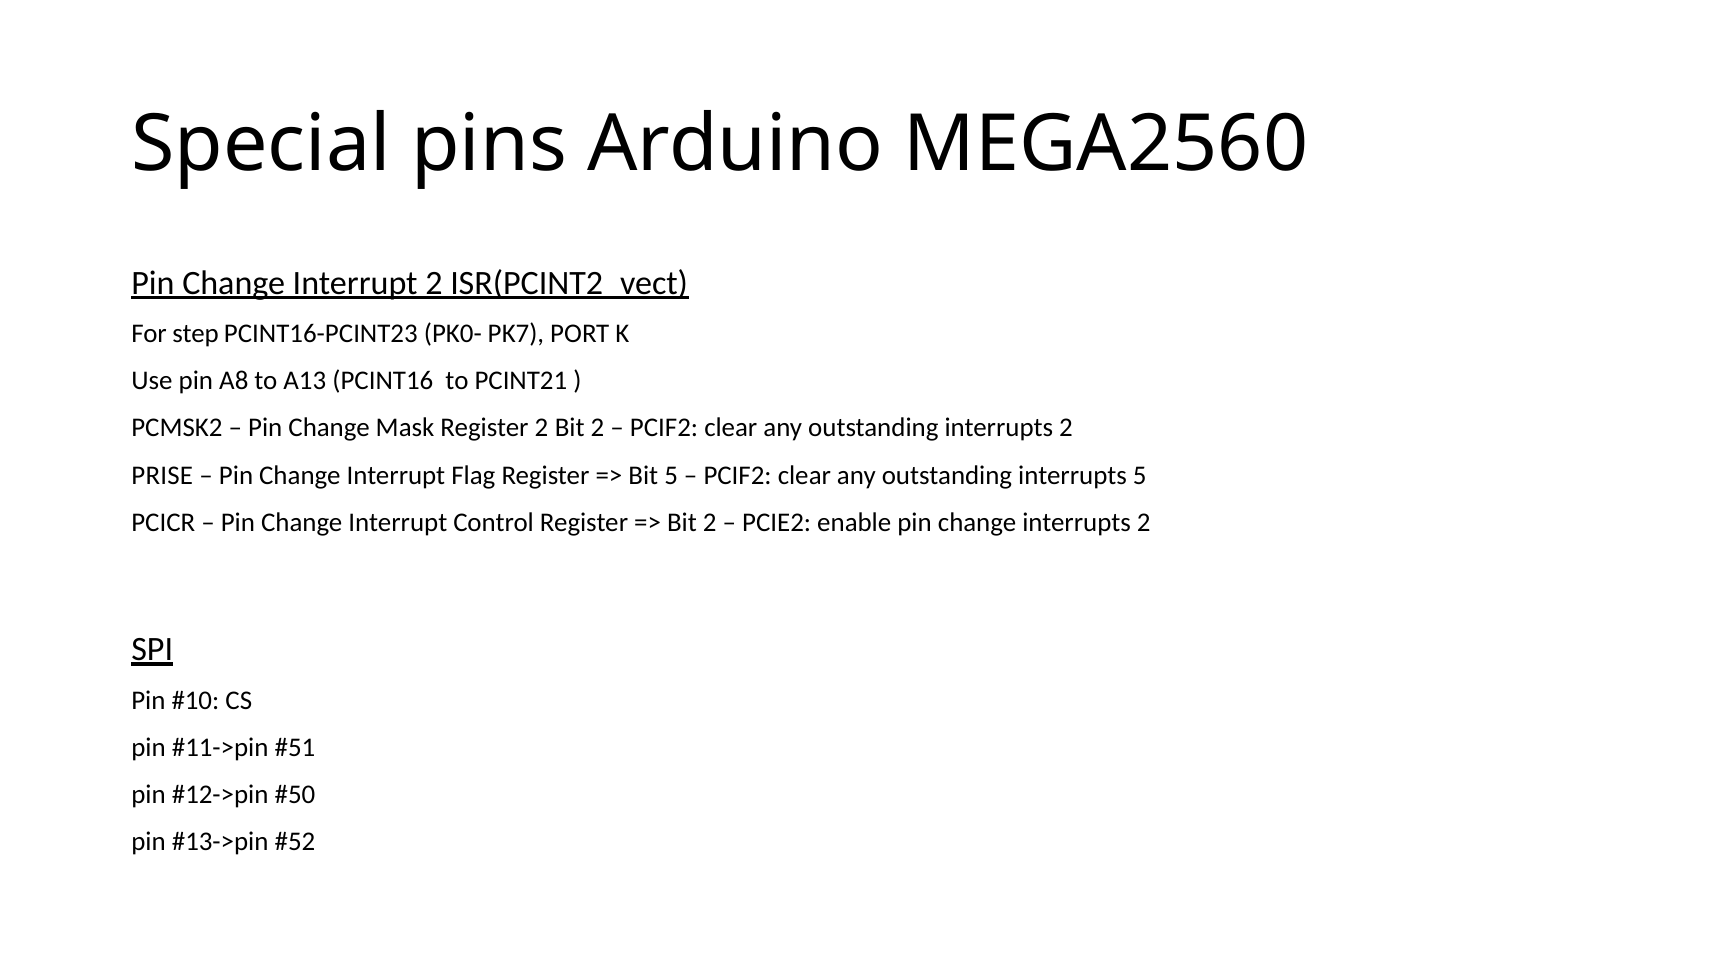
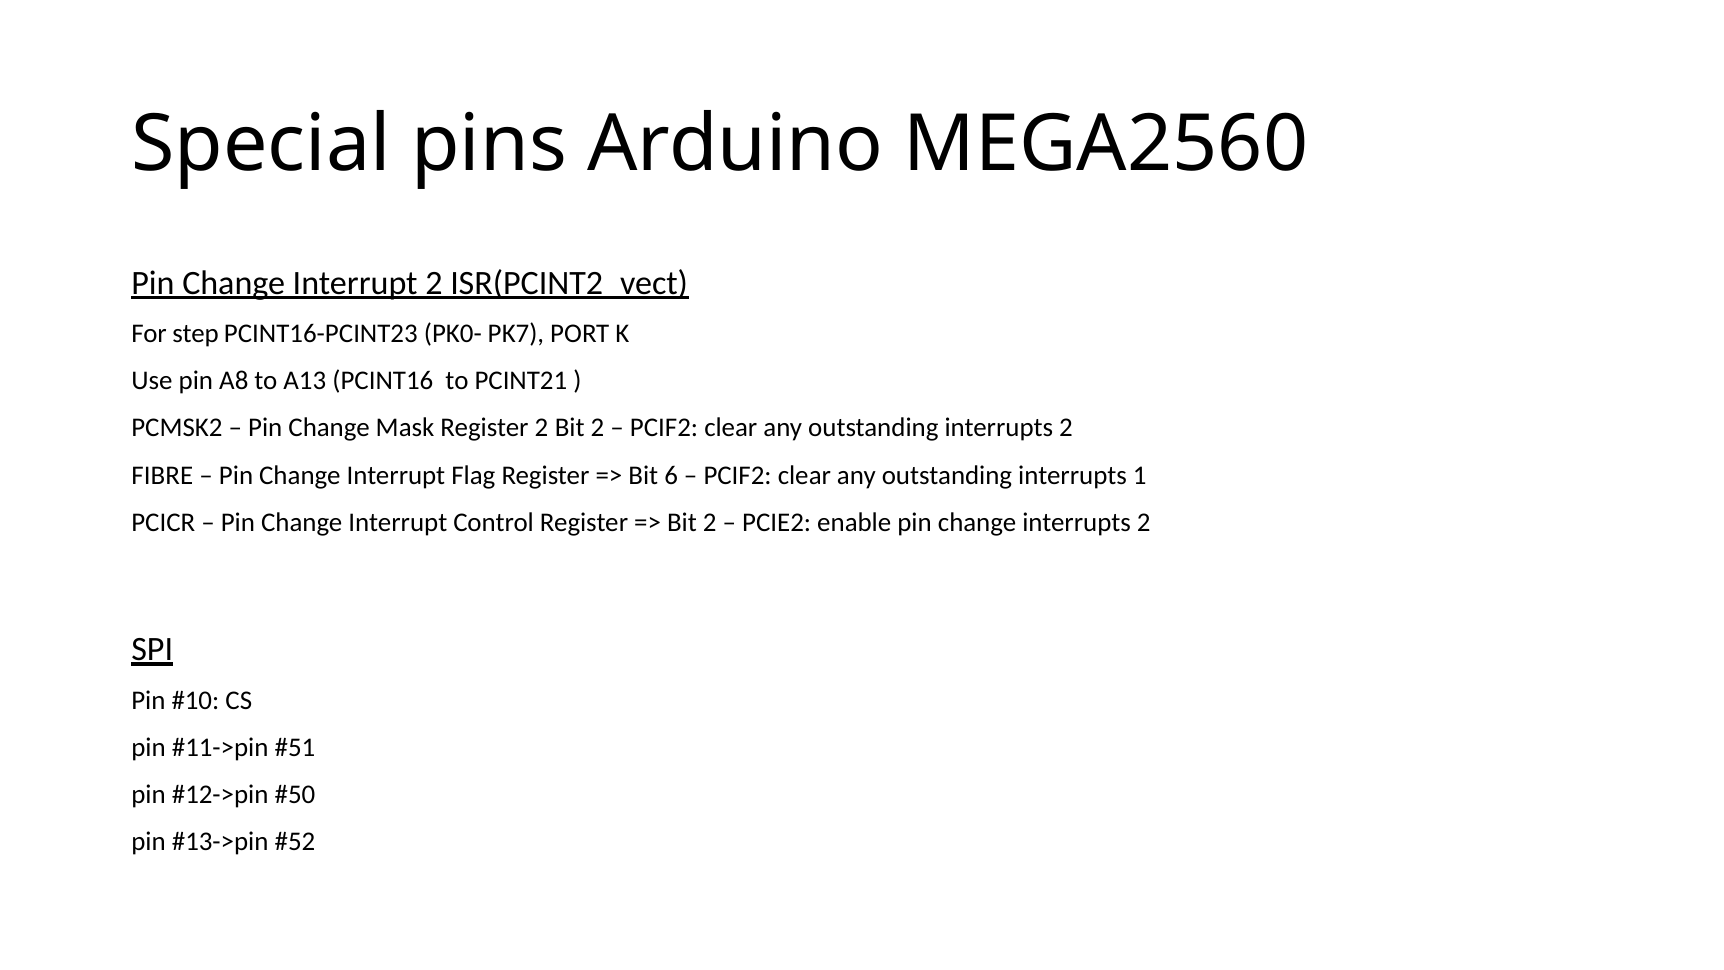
PRISE: PRISE -> FIBRE
Bit 5: 5 -> 6
interrupts 5: 5 -> 1
